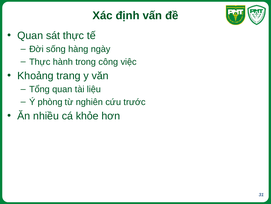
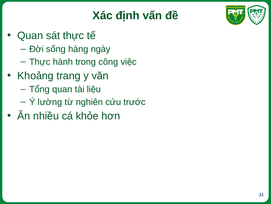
phòng: phòng -> lường
